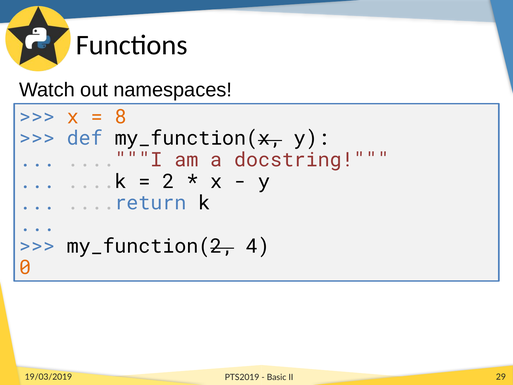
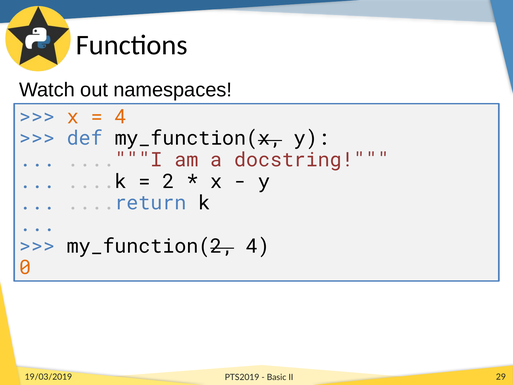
8 at (121, 117): 8 -> 4
